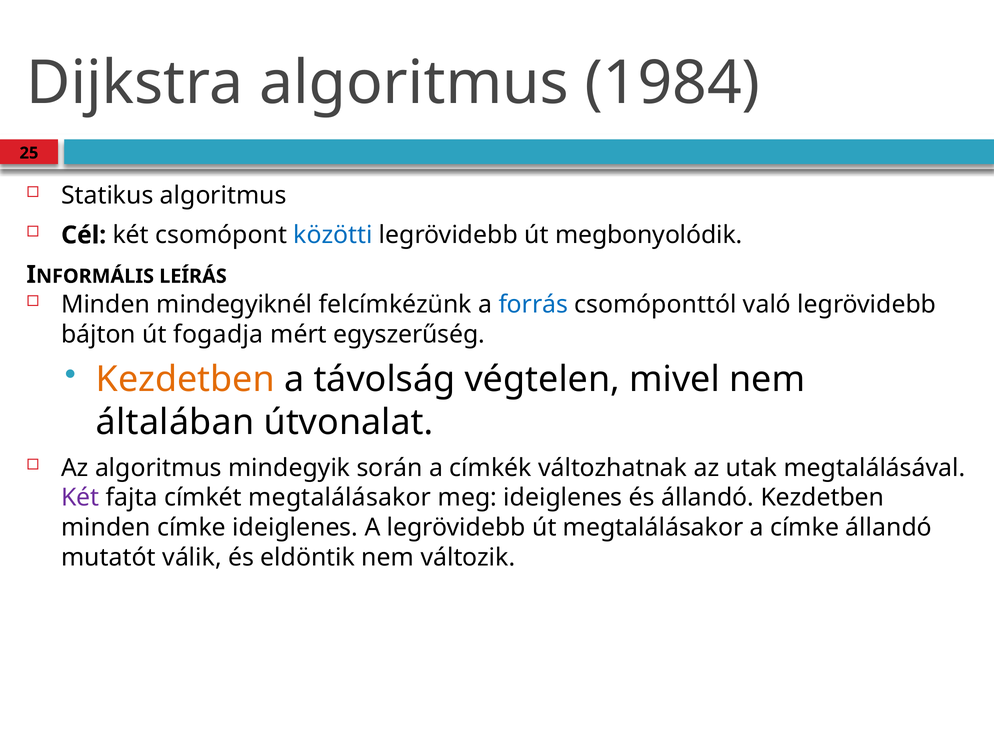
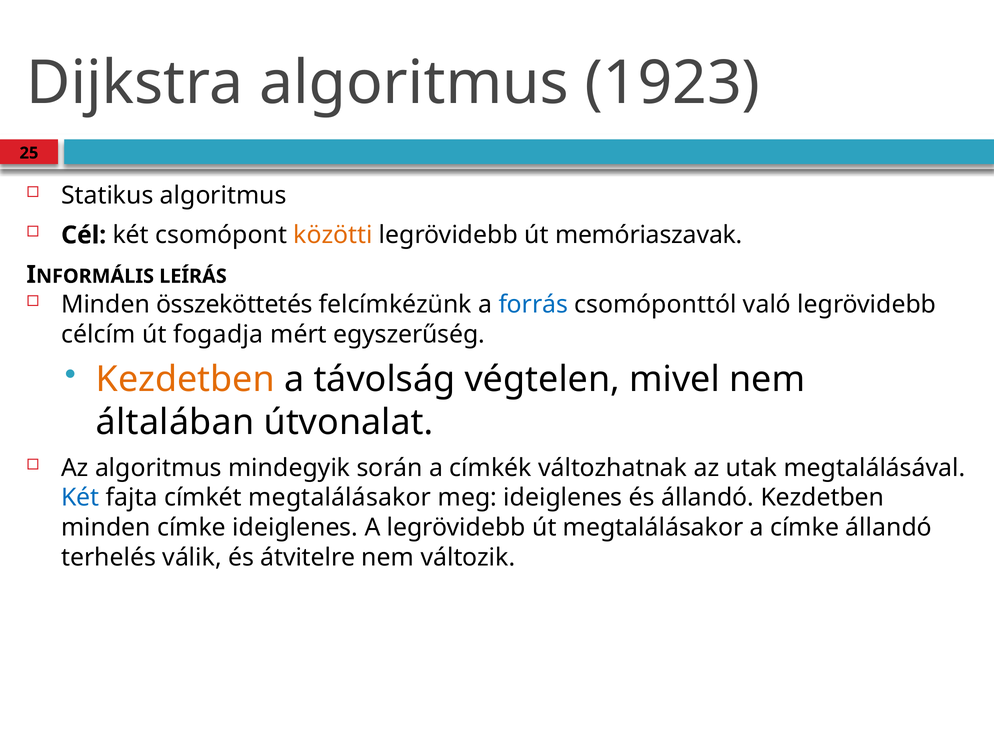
1984: 1984 -> 1923
közötti colour: blue -> orange
megbonyolódik: megbonyolódik -> memóriaszavak
mindegyiknél: mindegyiknél -> összeköttetés
bájton: bájton -> célcím
Két at (80, 497) colour: purple -> blue
mutatót: mutatót -> terhelés
eldöntik: eldöntik -> átvitelre
